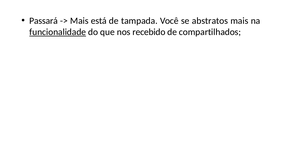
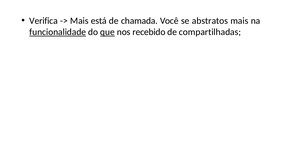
Passará: Passará -> Verifica
tampada: tampada -> chamada
que underline: none -> present
compartilhados: compartilhados -> compartilhadas
